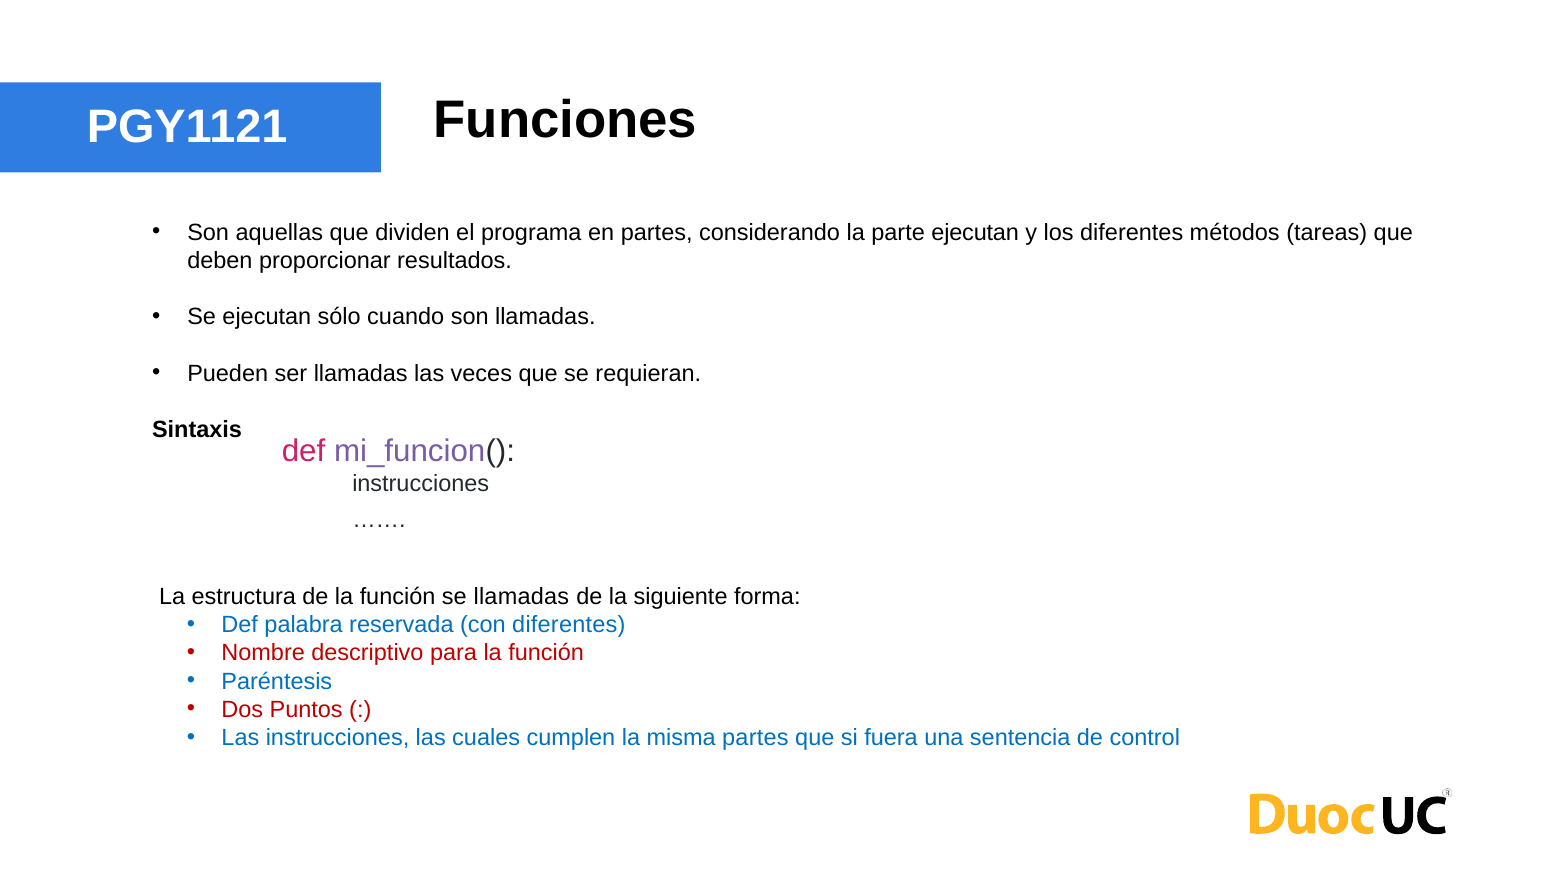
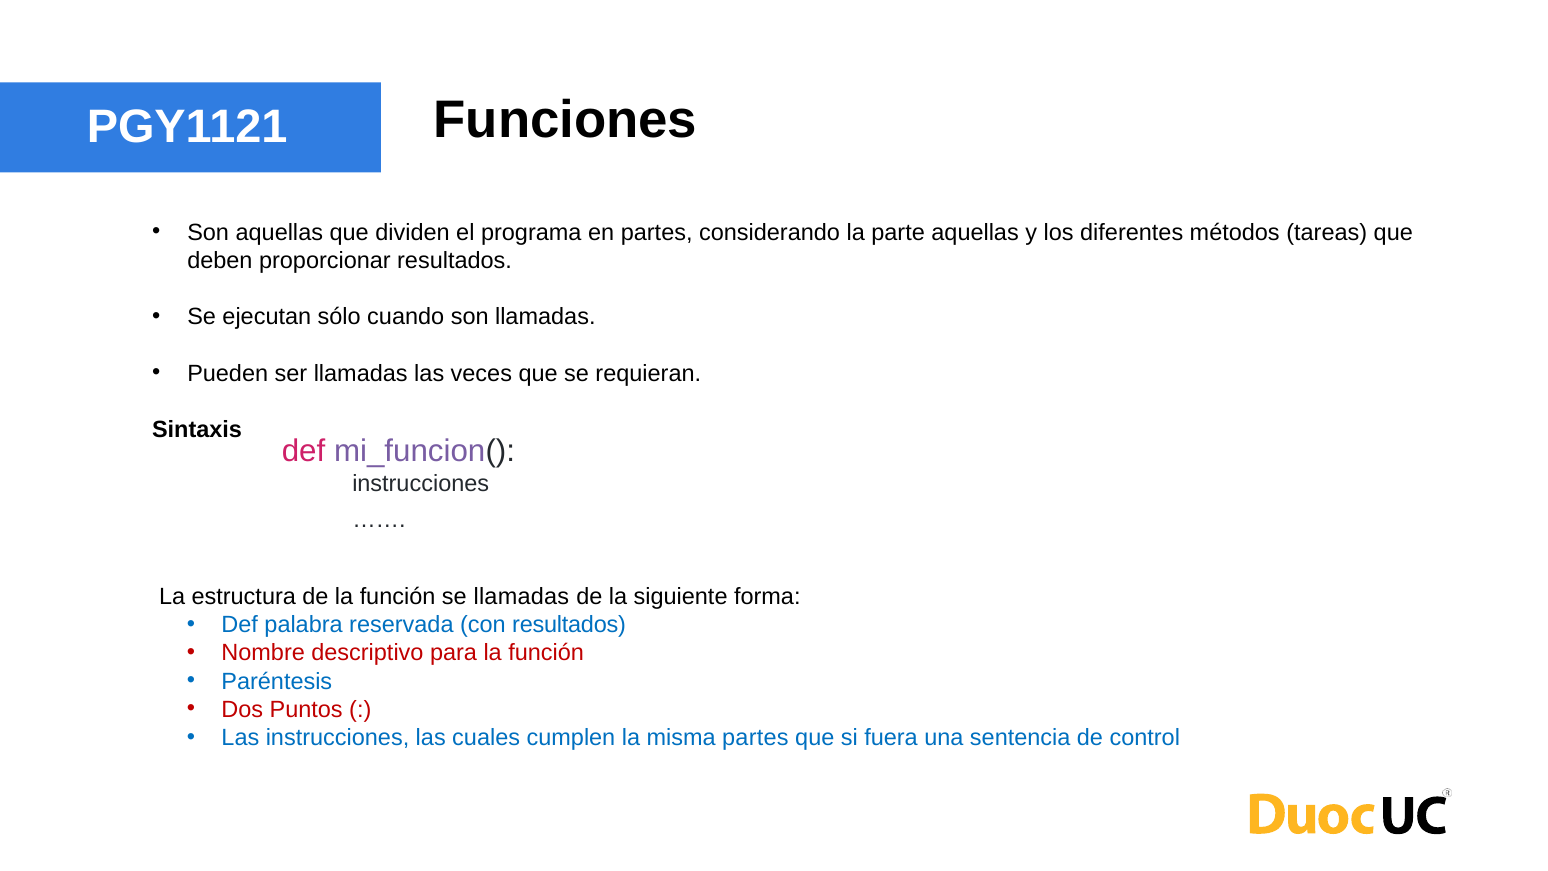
parte ejecutan: ejecutan -> aquellas
con diferentes: diferentes -> resultados
